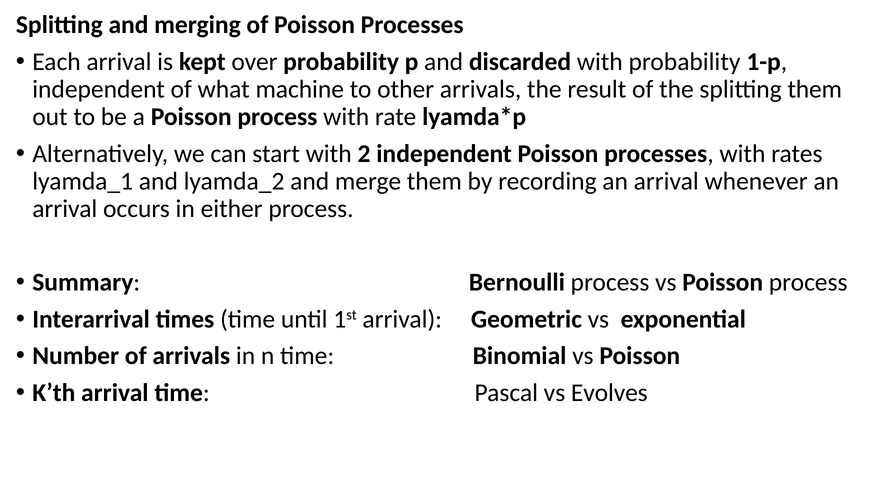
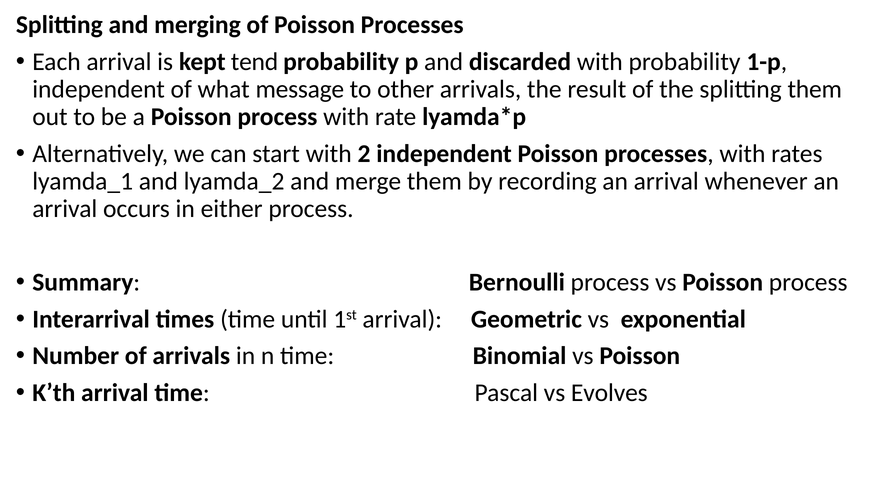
over: over -> tend
machine: machine -> message
